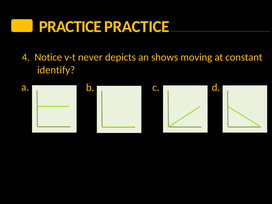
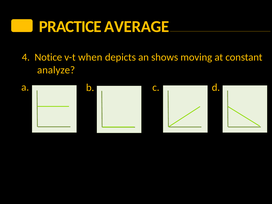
PRACTICE PRACTICE: PRACTICE -> AVERAGE
never: never -> when
identify: identify -> analyze
